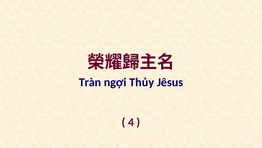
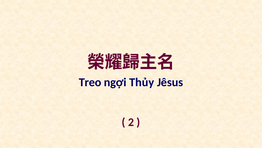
Tràn: Tràn -> Treo
4: 4 -> 2
